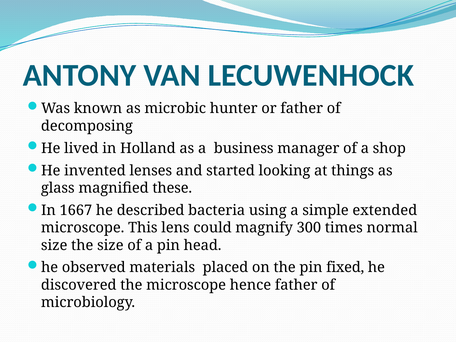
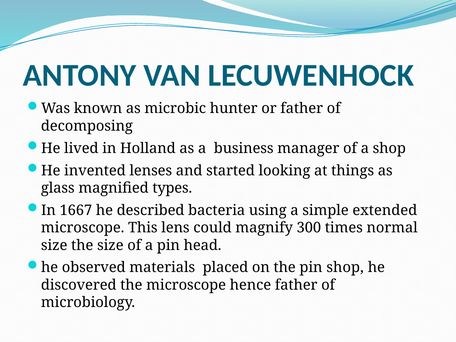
these: these -> types
pin fixed: fixed -> shop
